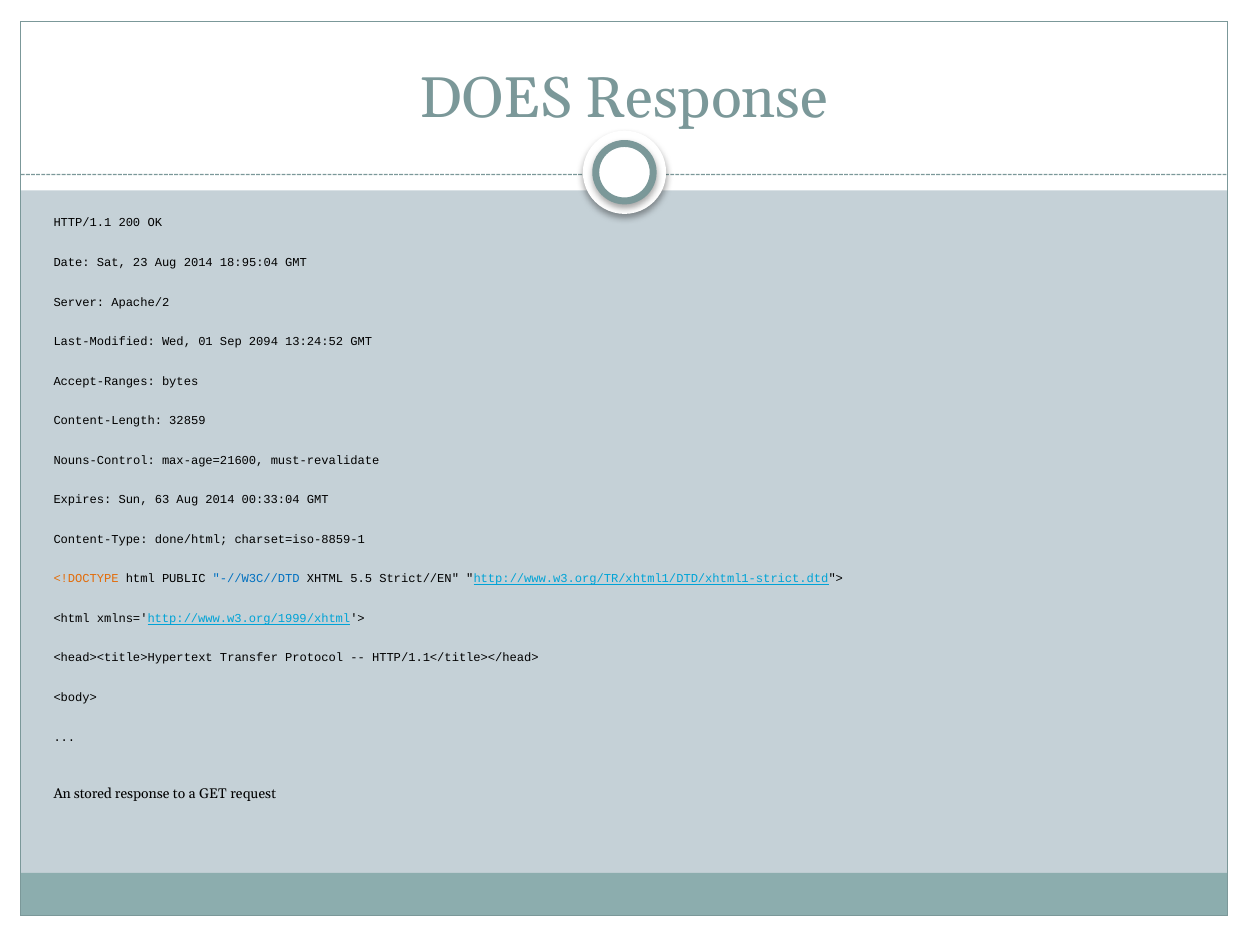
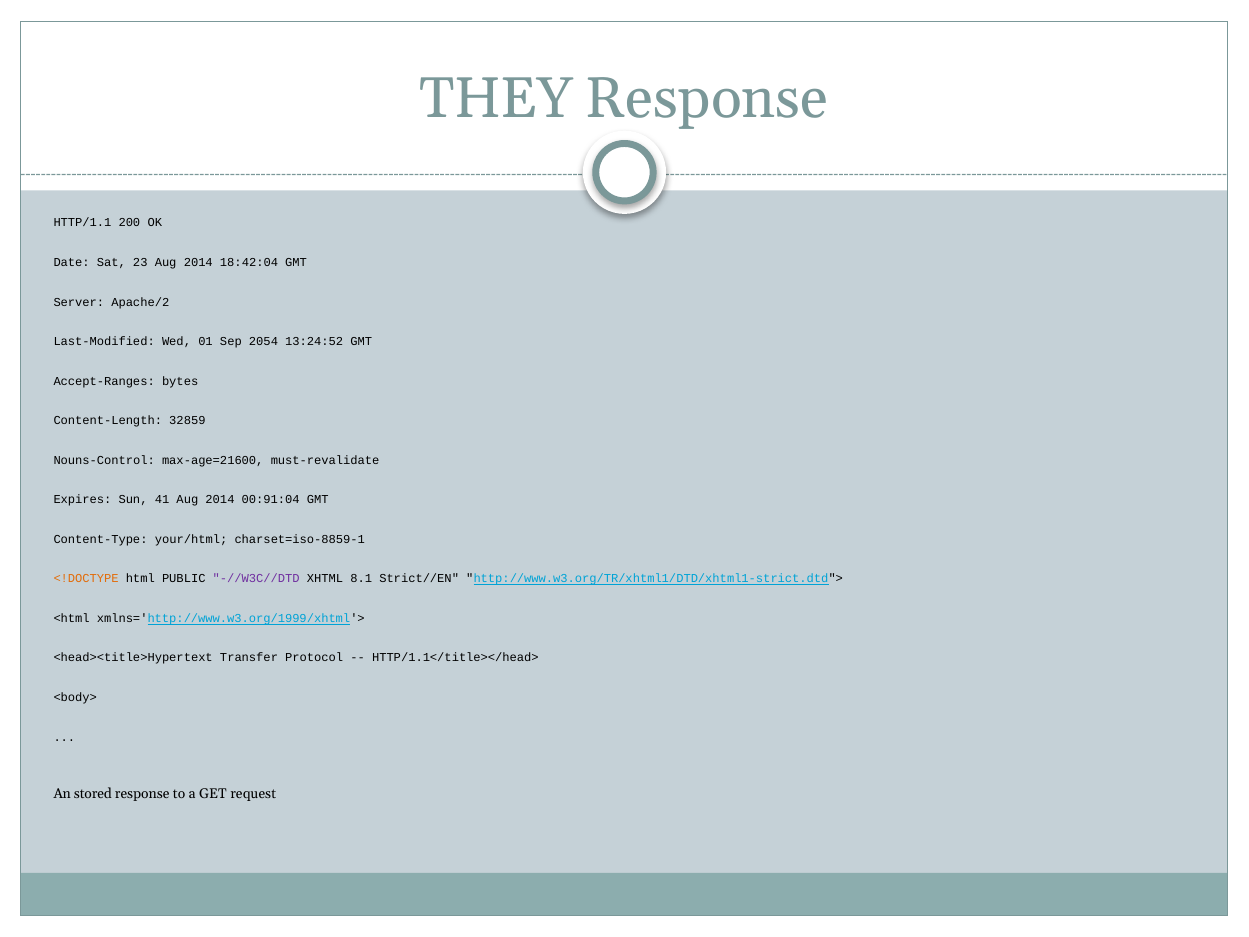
DOES: DOES -> THEY
18:95:04: 18:95:04 -> 18:42:04
2094: 2094 -> 2054
63: 63 -> 41
00:33:04: 00:33:04 -> 00:91:04
done/html: done/html -> your/html
-//W3C//DTD colour: blue -> purple
5.5: 5.5 -> 8.1
